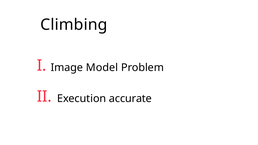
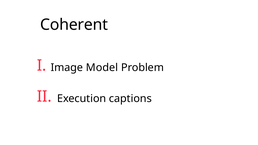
Climbing: Climbing -> Coherent
accurate: accurate -> captions
